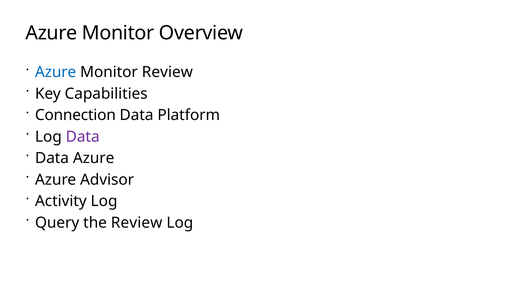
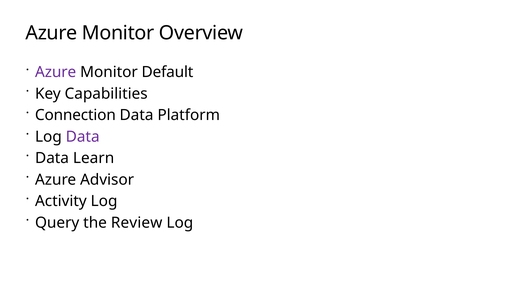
Azure at (56, 72) colour: blue -> purple
Monitor Review: Review -> Default
Data Azure: Azure -> Learn
